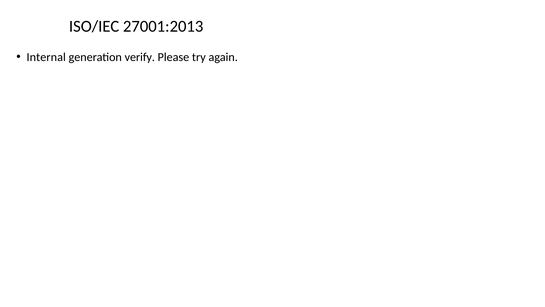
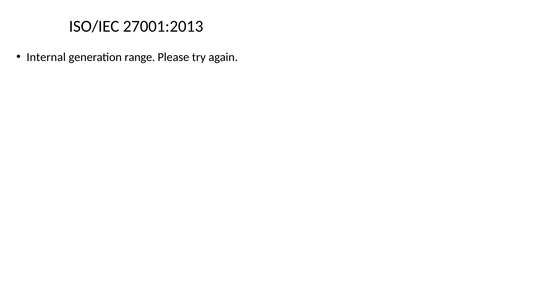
verify: verify -> range
